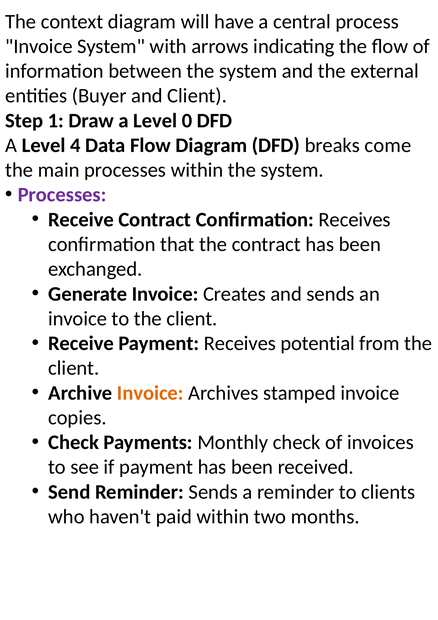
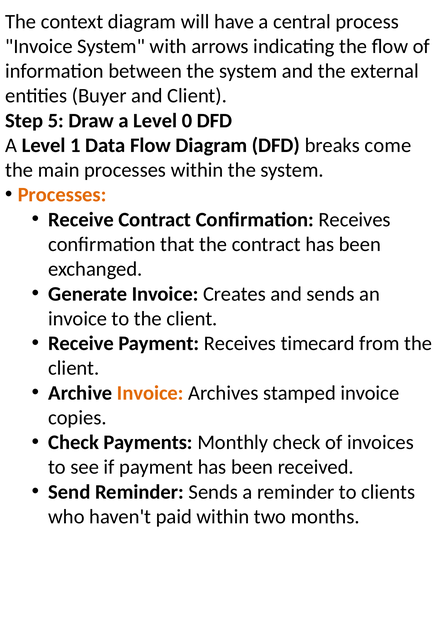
1: 1 -> 5
4: 4 -> 1
Processes at (62, 195) colour: purple -> orange
potential: potential -> timecard
